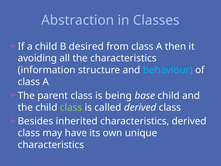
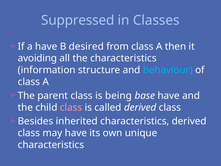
Abstraction: Abstraction -> Suppressed
a child: child -> have
base child: child -> have
class at (71, 107) colour: light green -> pink
